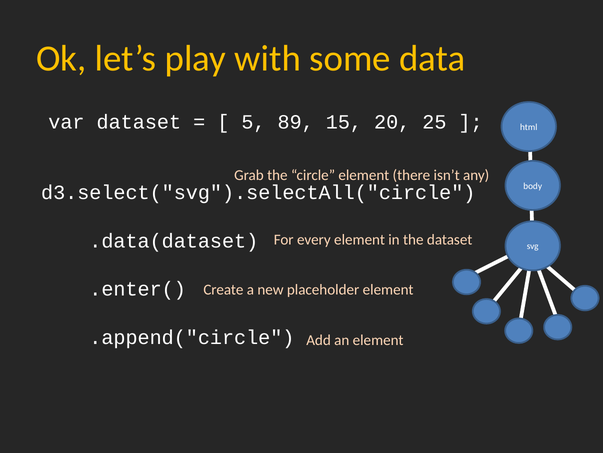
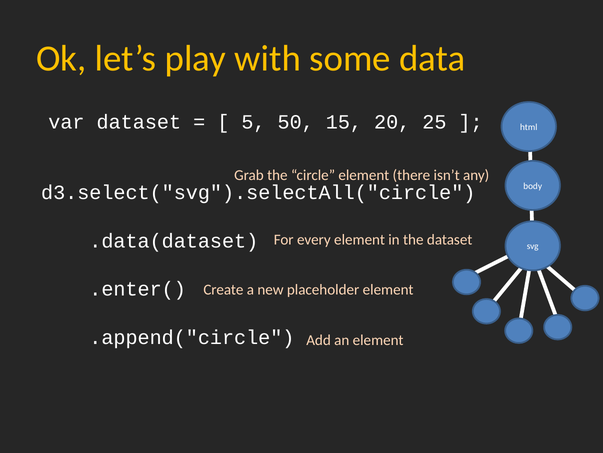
89: 89 -> 50
